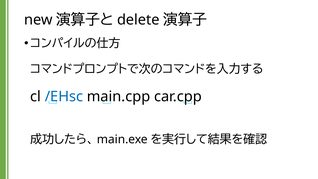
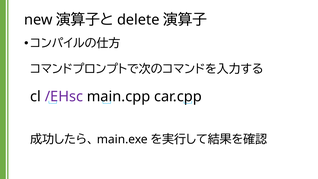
/EHsc colour: blue -> purple
